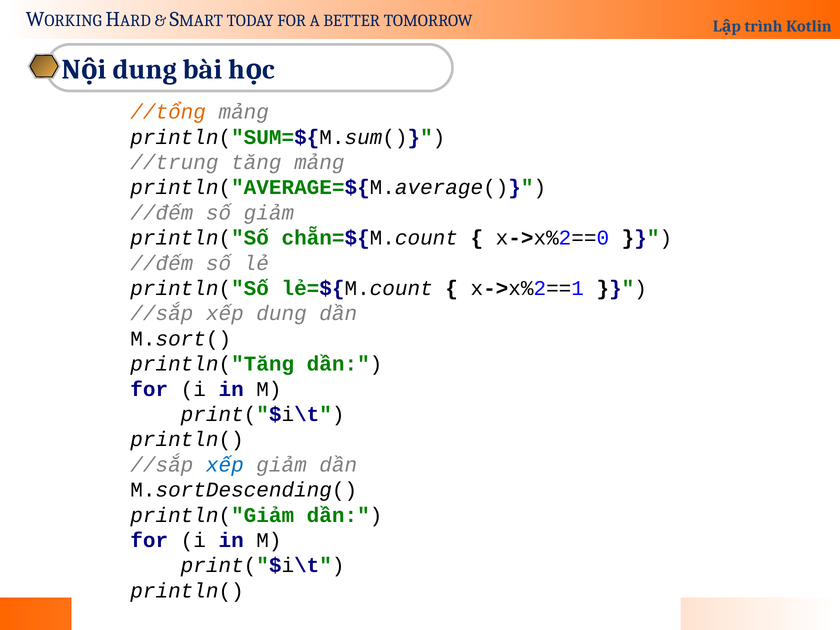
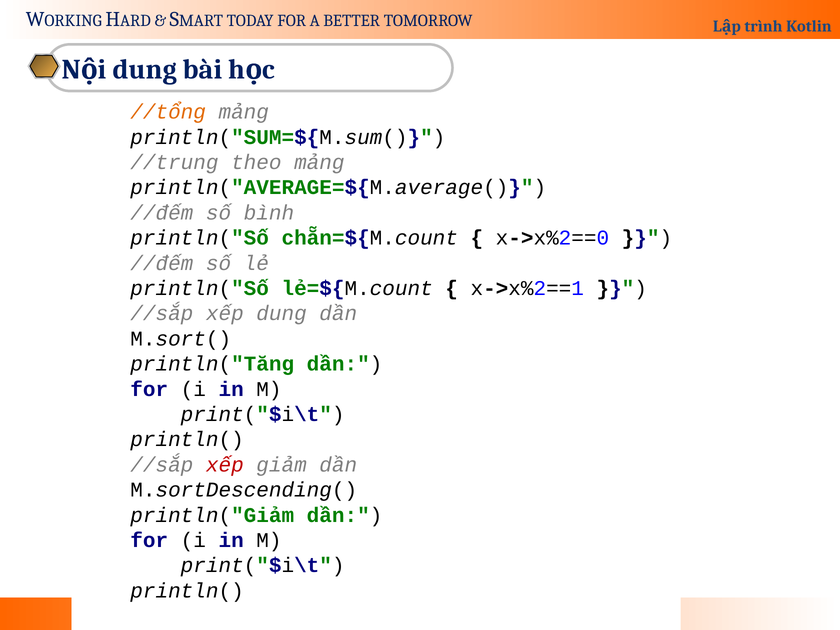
tăng: tăng -> theo
số giảm: giảm -> bình
xếp at (225, 465) colour: blue -> red
